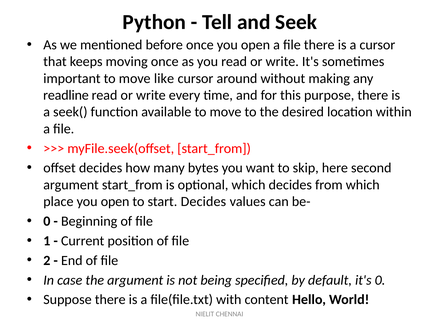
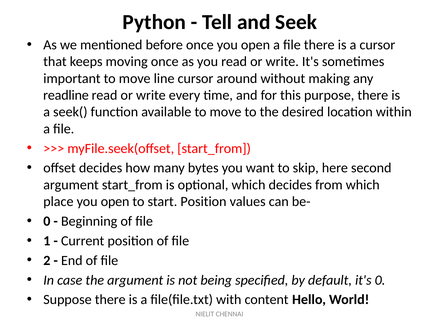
like: like -> line
start Decides: Decides -> Position
